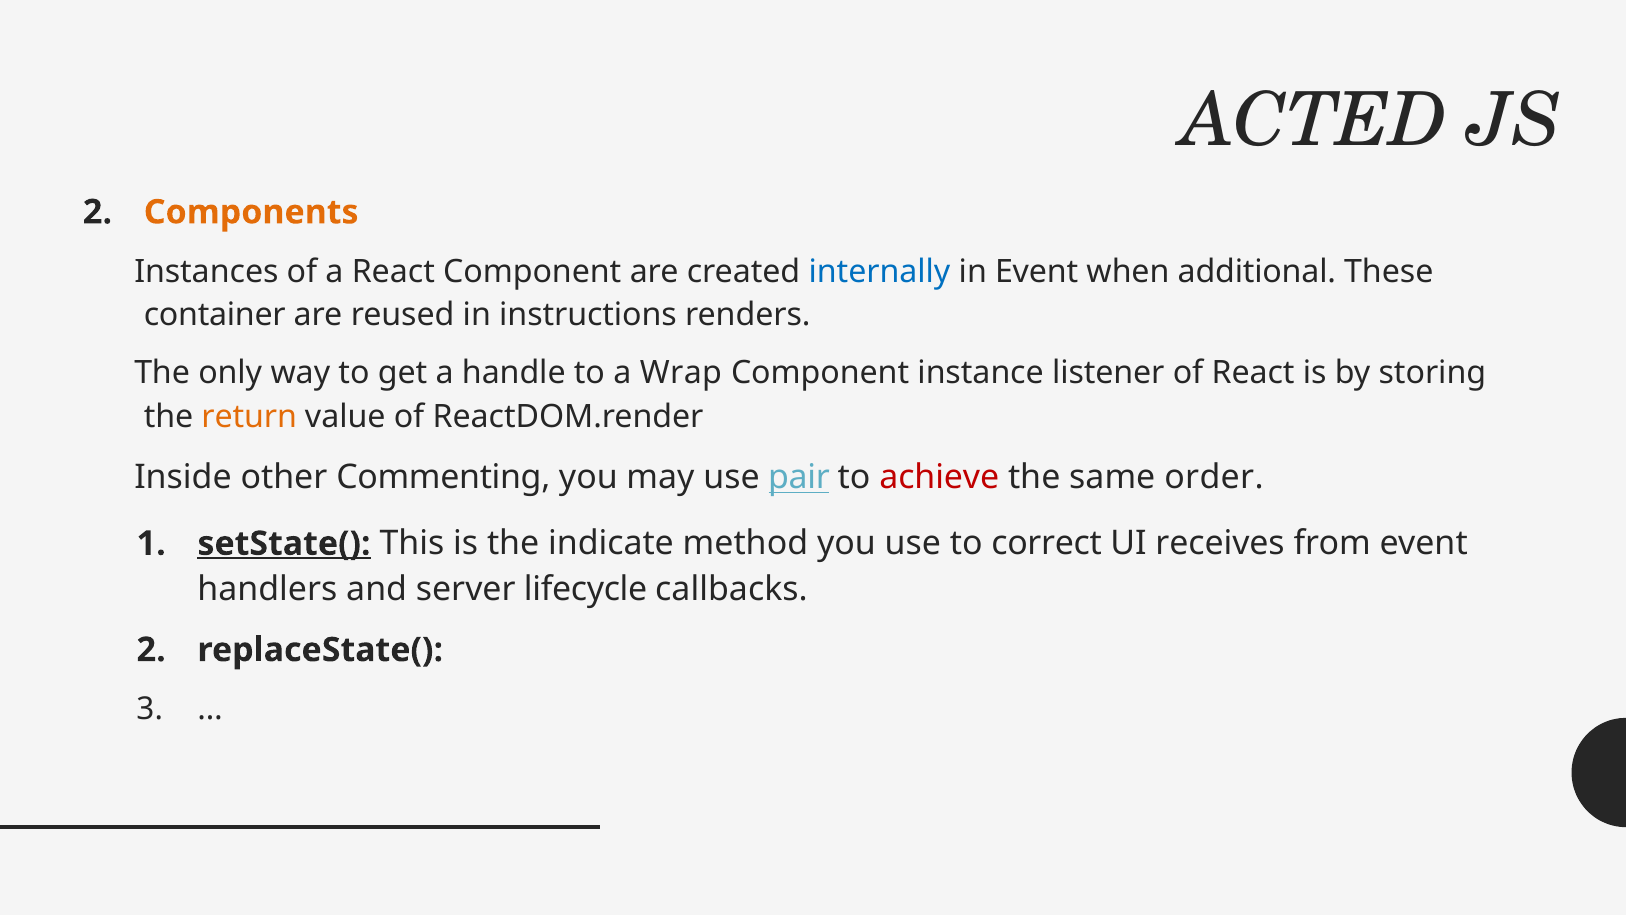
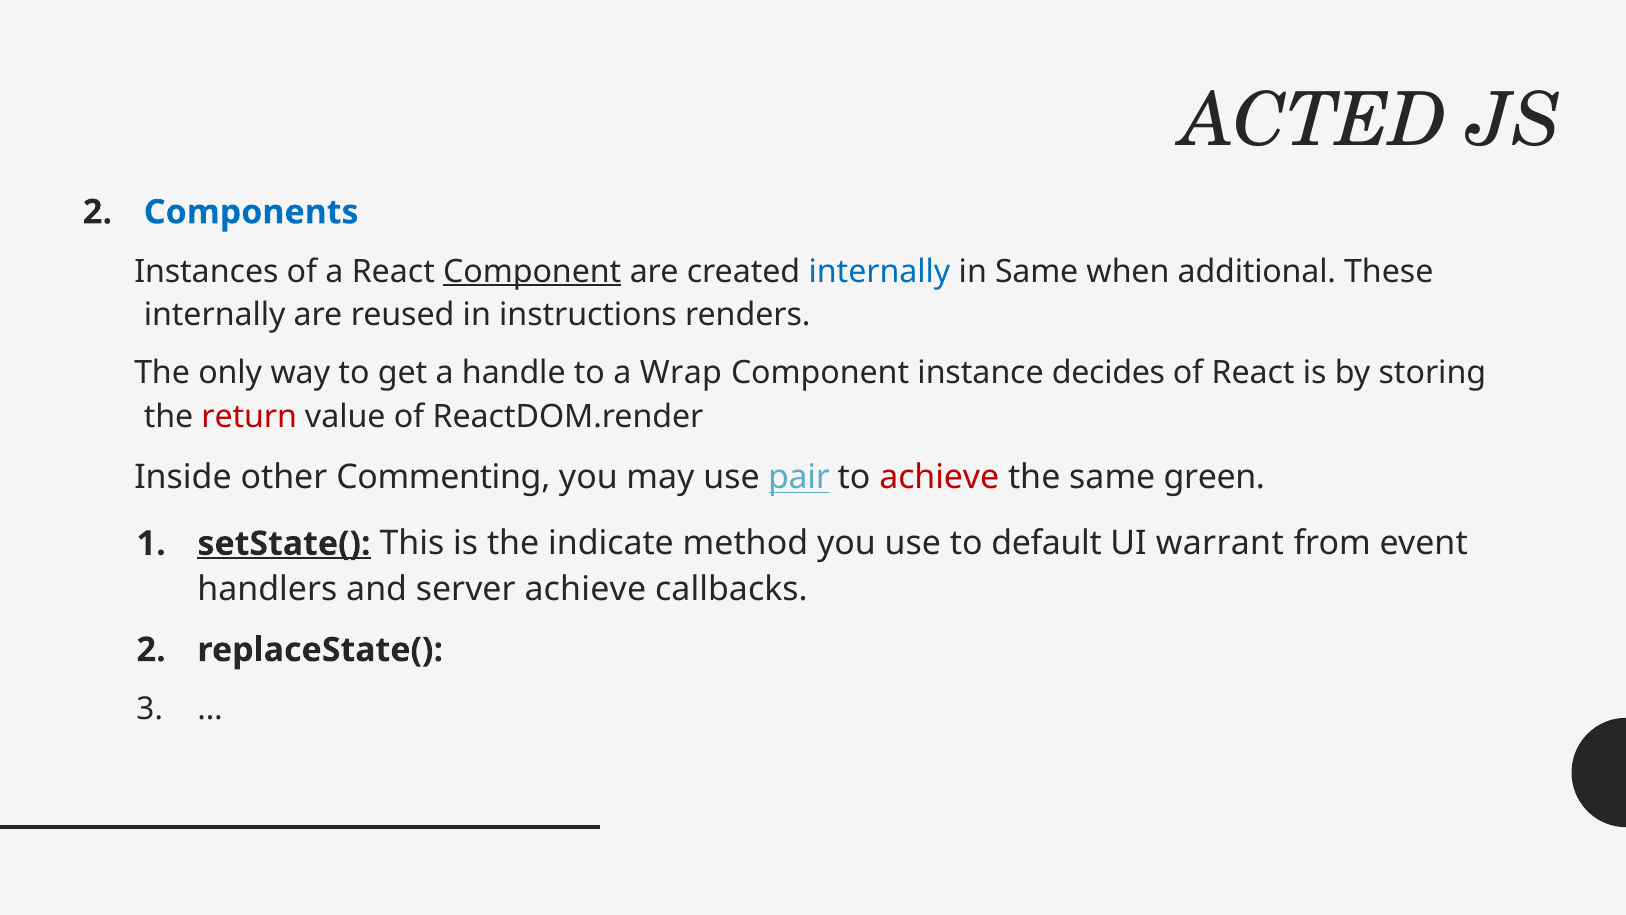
Components colour: orange -> blue
Component at (532, 271) underline: none -> present
in Event: Event -> Same
container at (215, 315): container -> internally
listener: listener -> decides
return colour: orange -> red
order: order -> green
correct: correct -> default
receives: receives -> warrant
server lifecycle: lifecycle -> achieve
